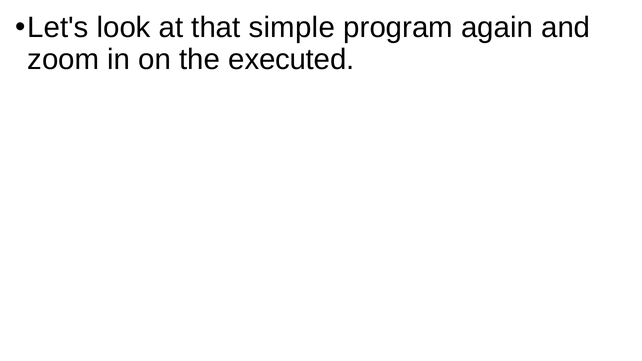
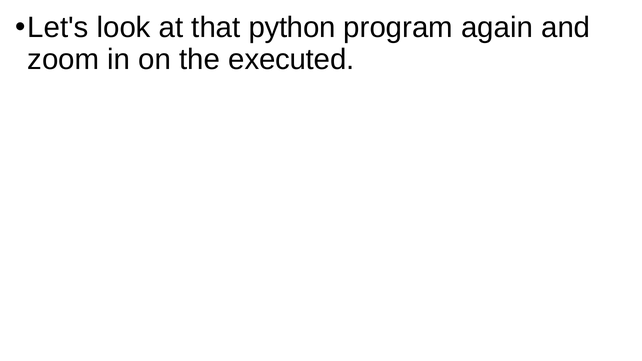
simple: simple -> python
